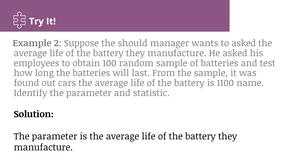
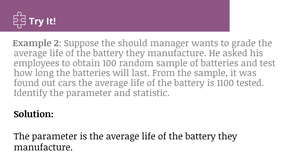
to asked: asked -> grade
name: name -> tested
